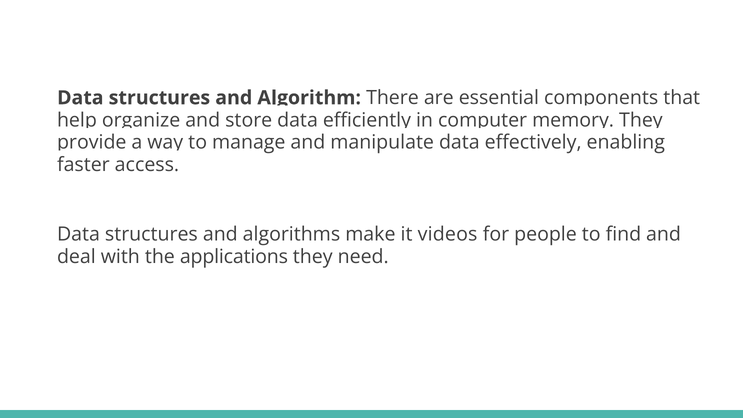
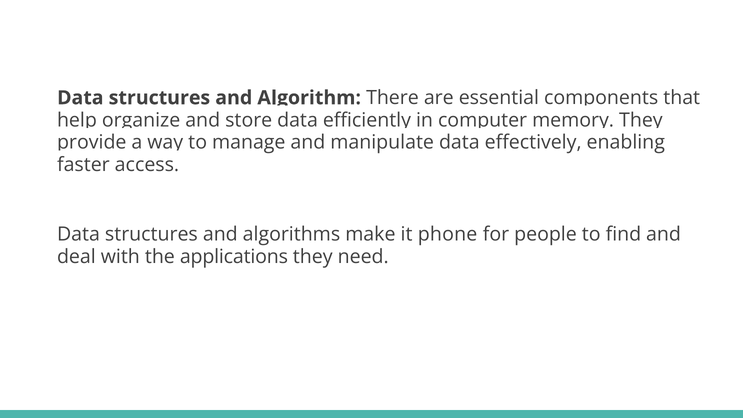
videos: videos -> phone
